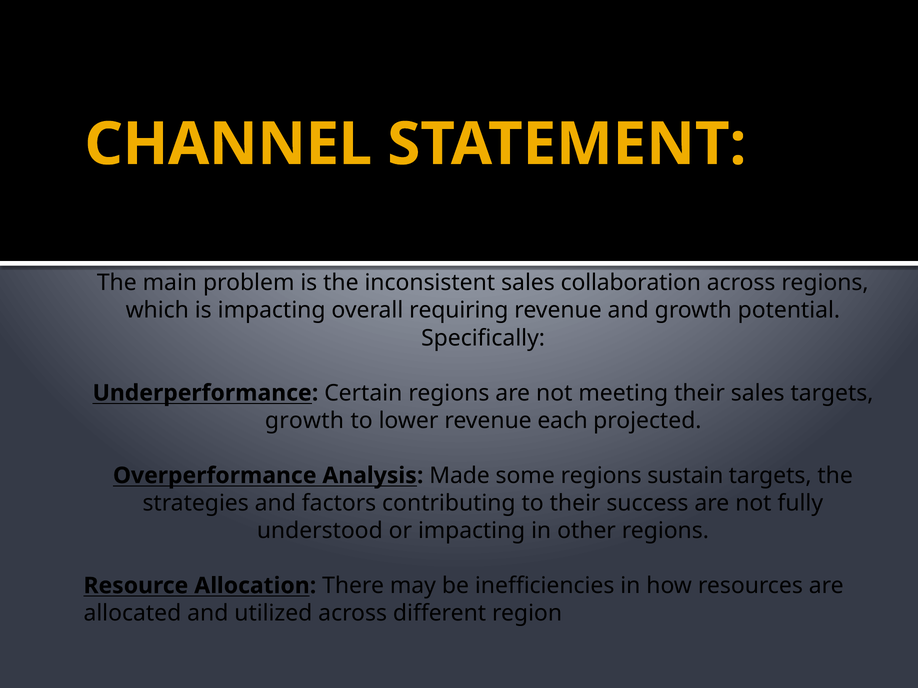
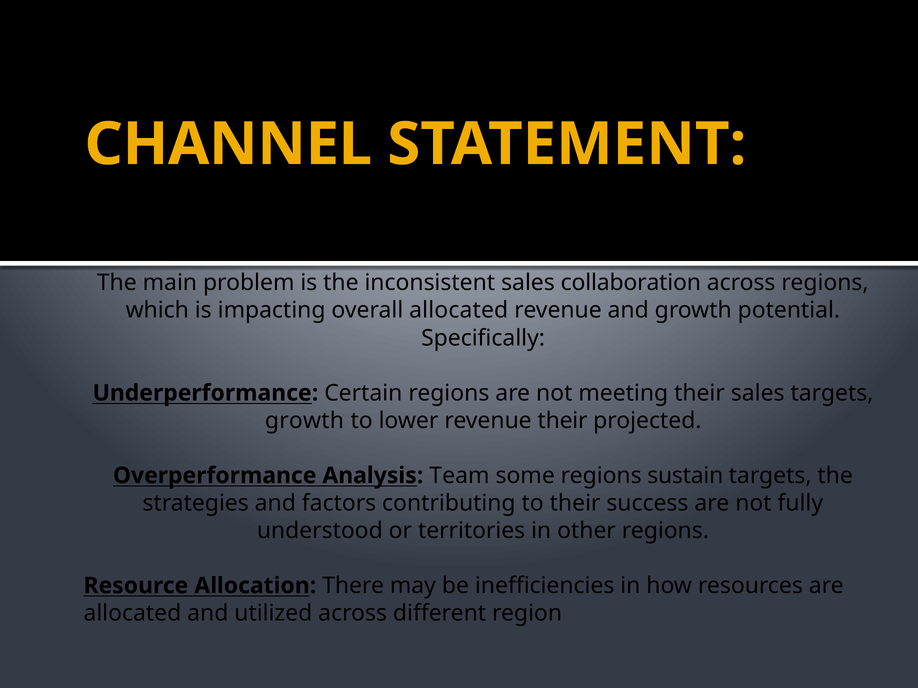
overall requiring: requiring -> allocated
revenue each: each -> their
Made: Made -> Team
or impacting: impacting -> territories
